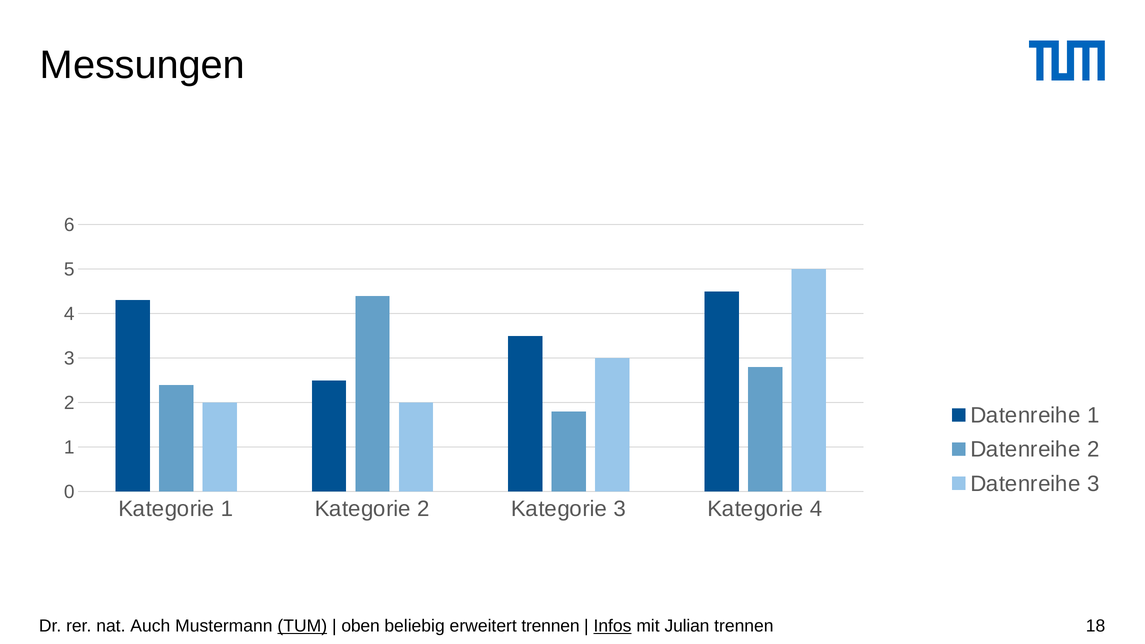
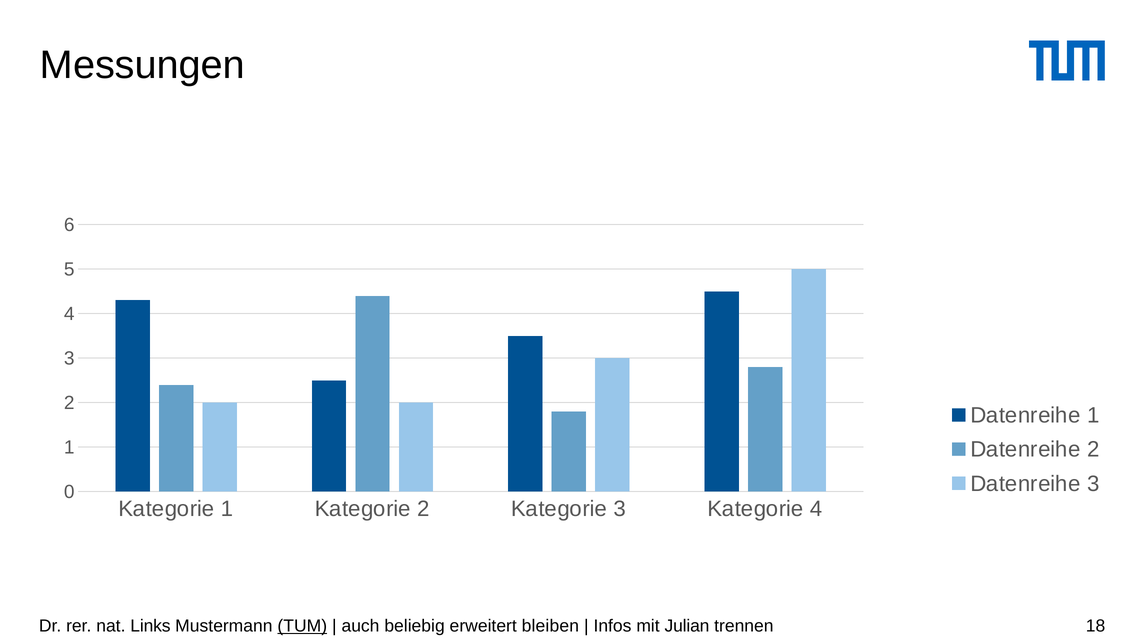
Auch: Auch -> Links
oben: oben -> auch
erweitert trennen: trennen -> bleiben
Infos underline: present -> none
